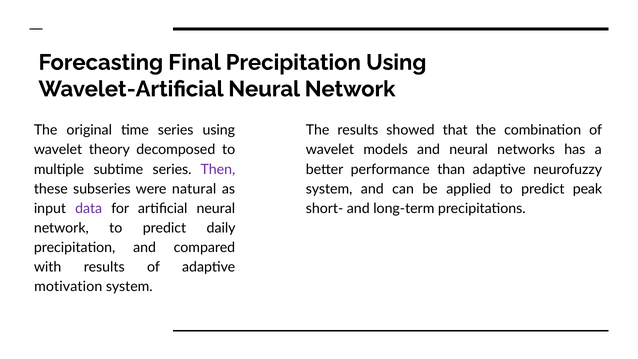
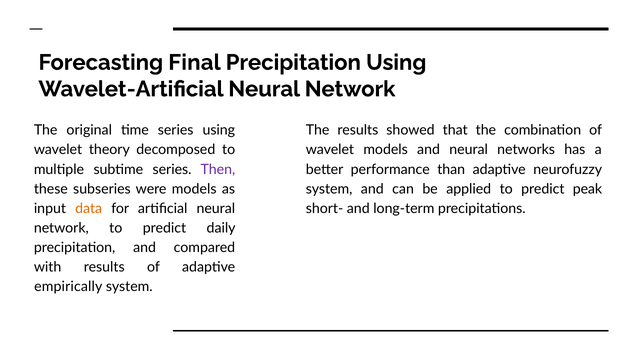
were natural: natural -> models
data colour: purple -> orange
motivation: motivation -> empirically
